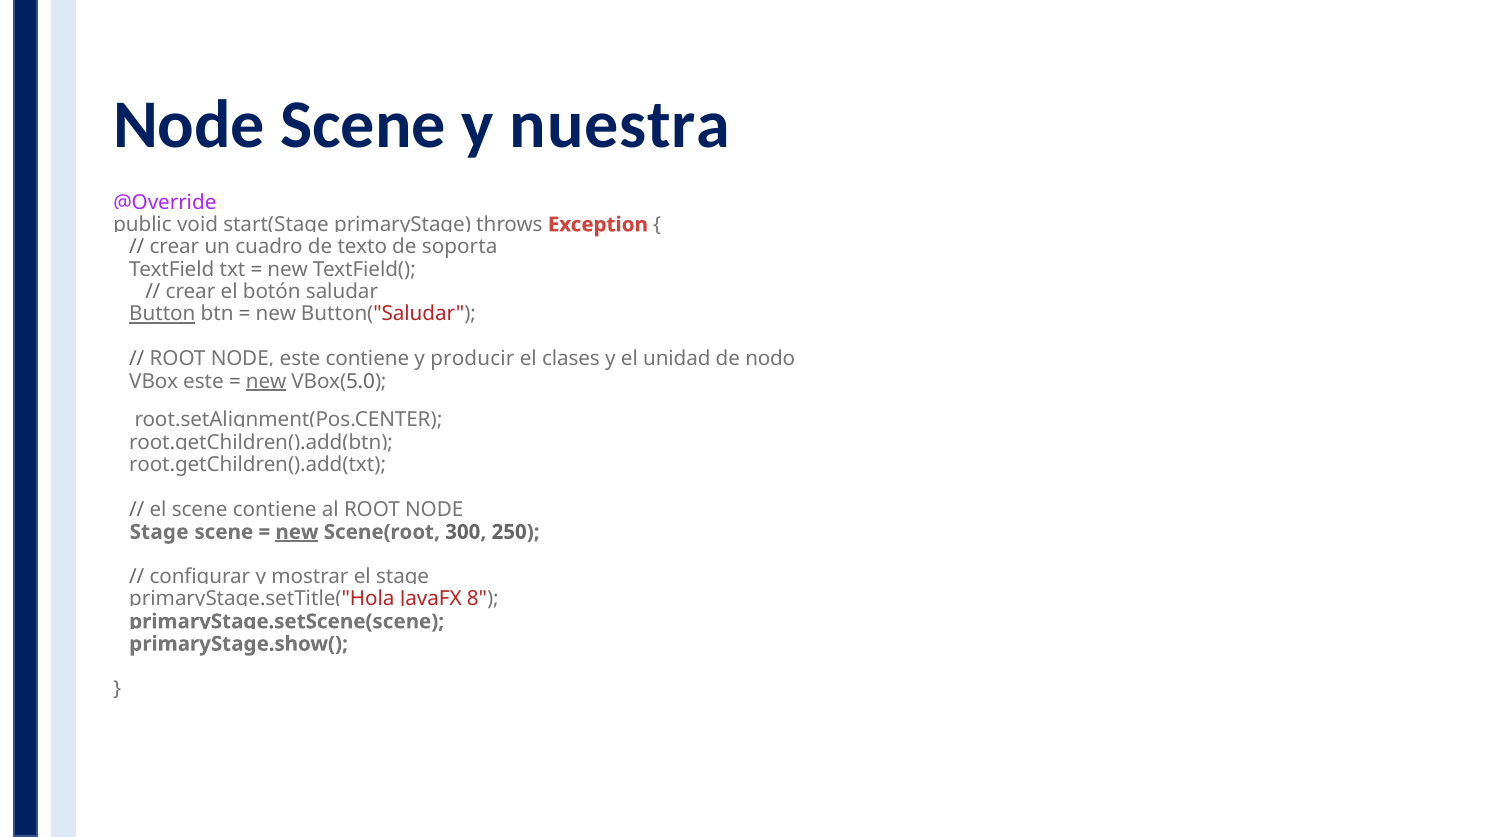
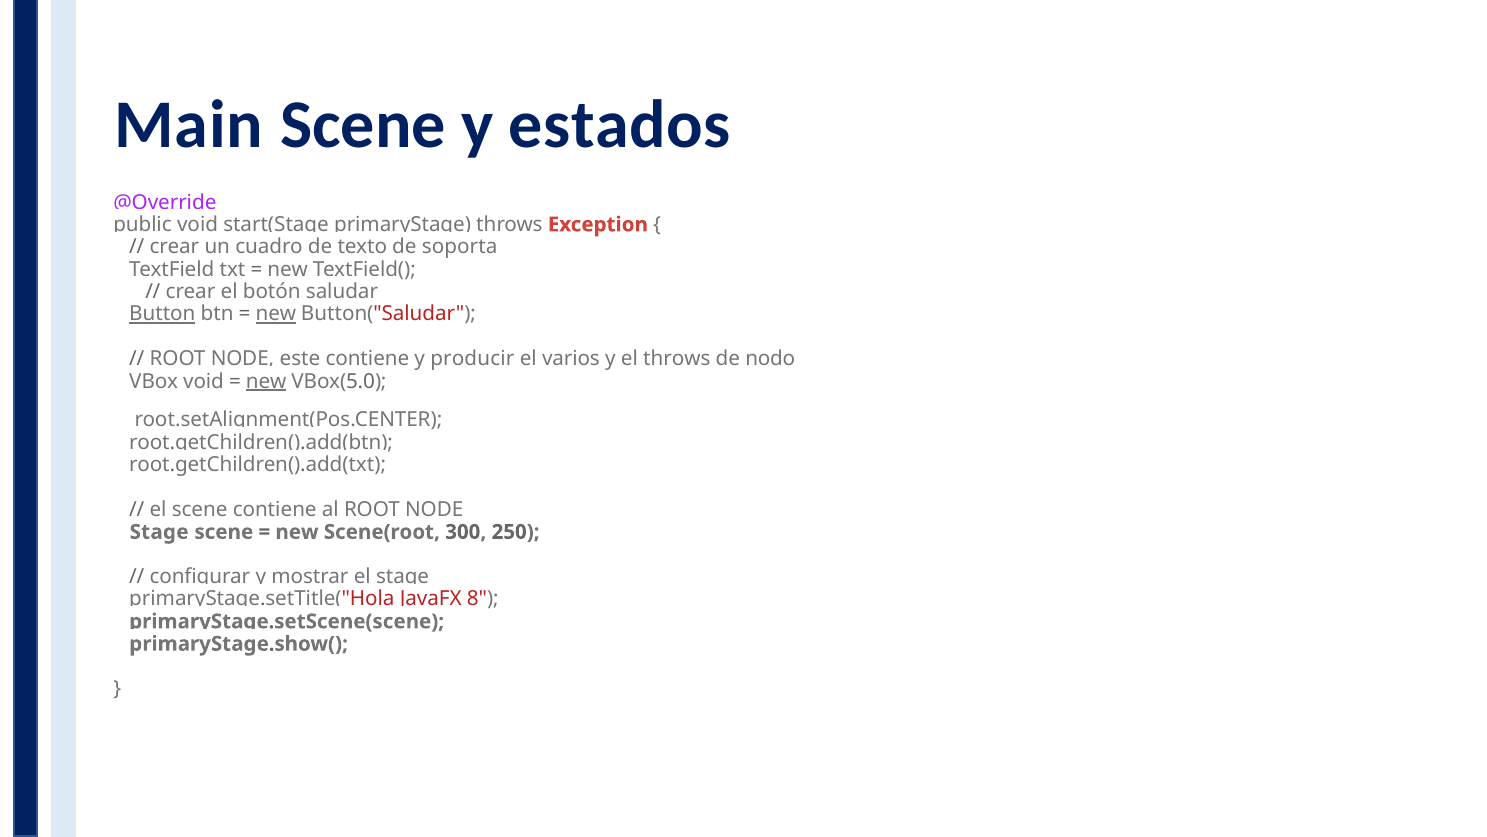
Node at (189, 125): Node -> Main
nuestra: nuestra -> estados
new at (276, 314) underline: none -> present
clases: clases -> varios
el unidad: unidad -> throws
VBox este: este -> void
new at (297, 532) underline: present -> none
